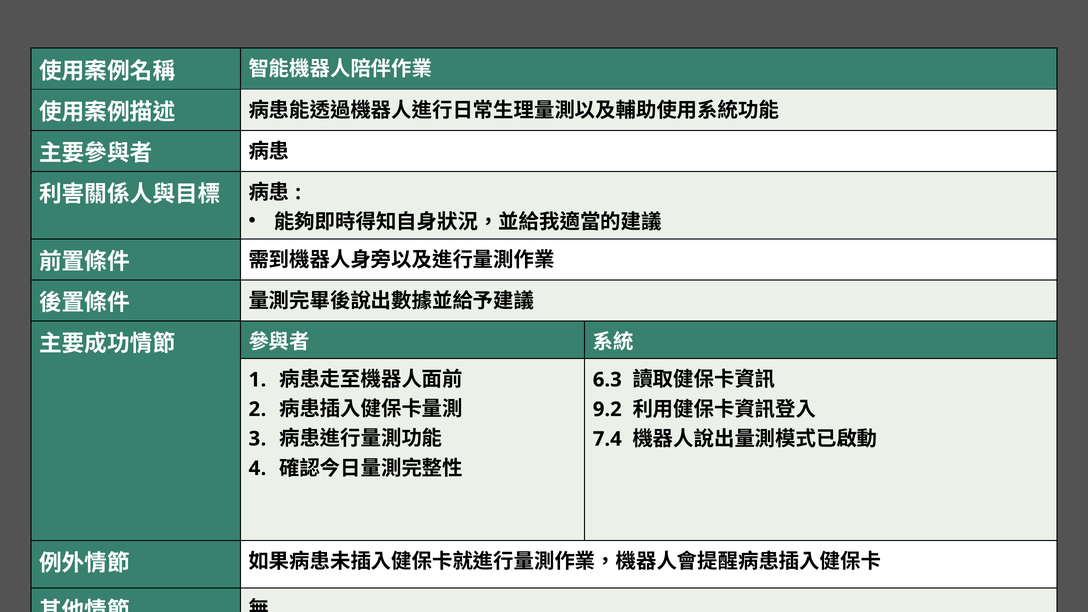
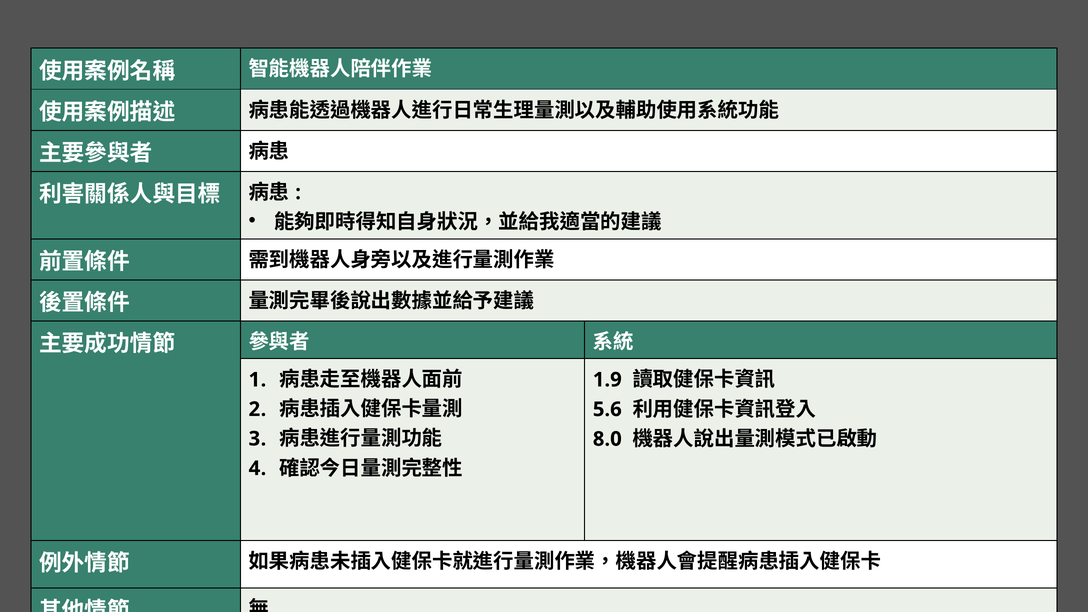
6.3: 6.3 -> 1.9
9.2: 9.2 -> 5.6
7.4: 7.4 -> 8.0
